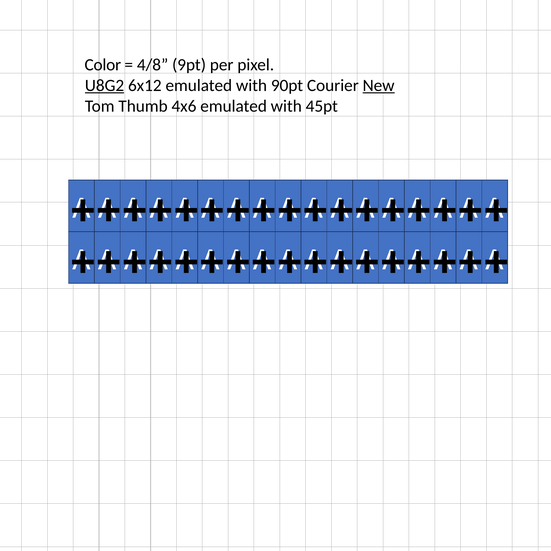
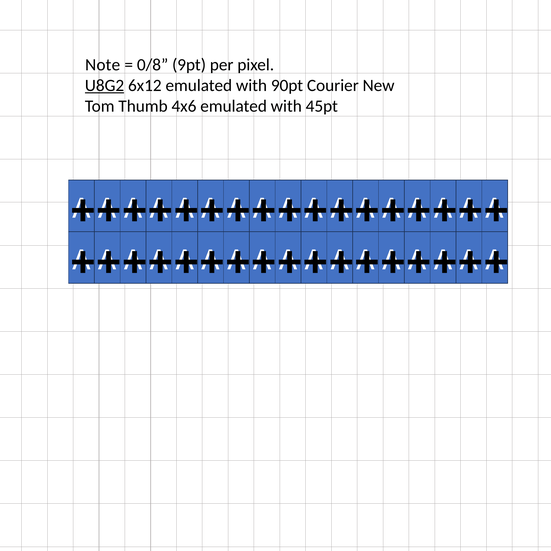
Color: Color -> Note
4/8: 4/8 -> 0/8
New underline: present -> none
